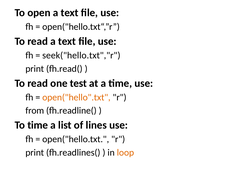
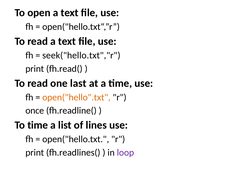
test: test -> last
from: from -> once
loop colour: orange -> purple
